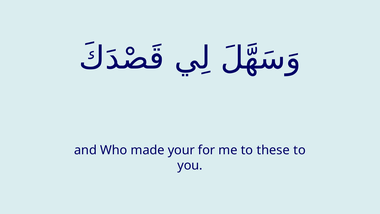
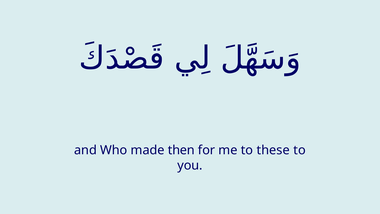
your: your -> then
